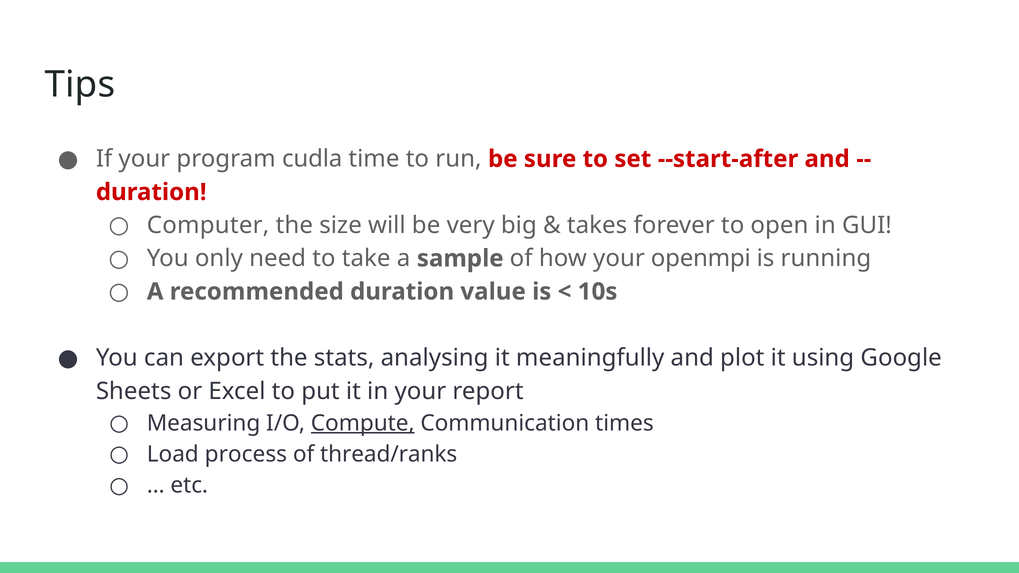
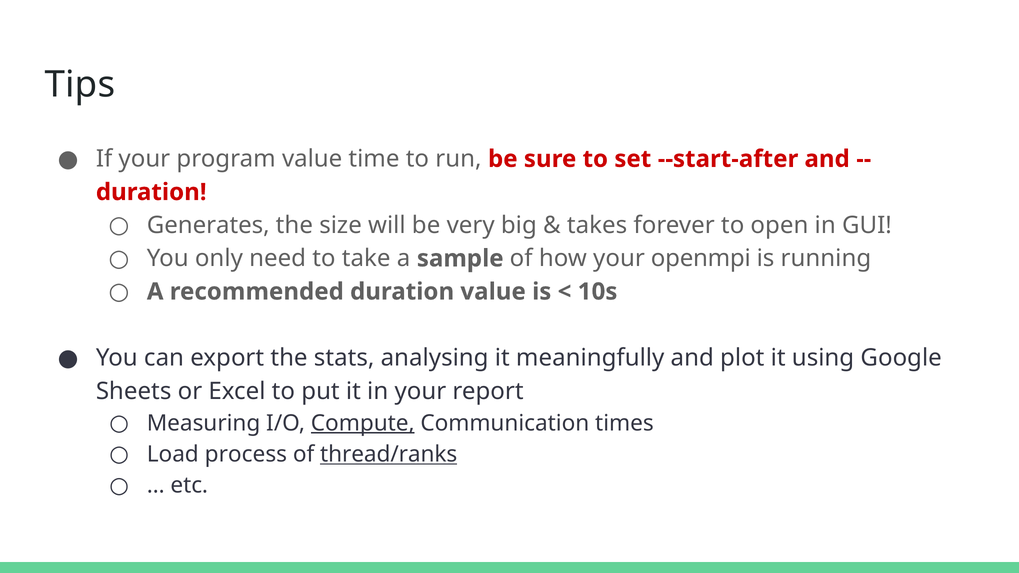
program cudla: cudla -> value
Computer: Computer -> Generates
thread/ranks underline: none -> present
